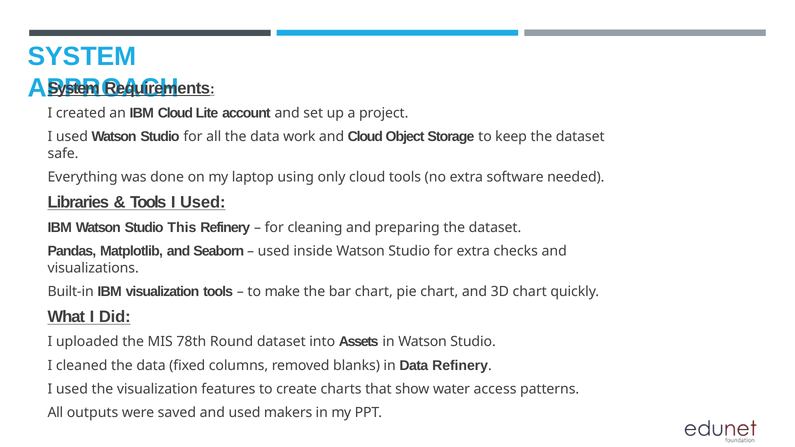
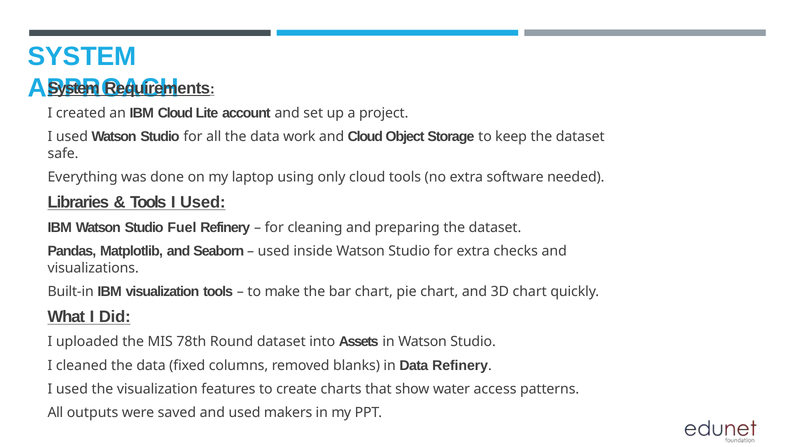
This: This -> Fuel
